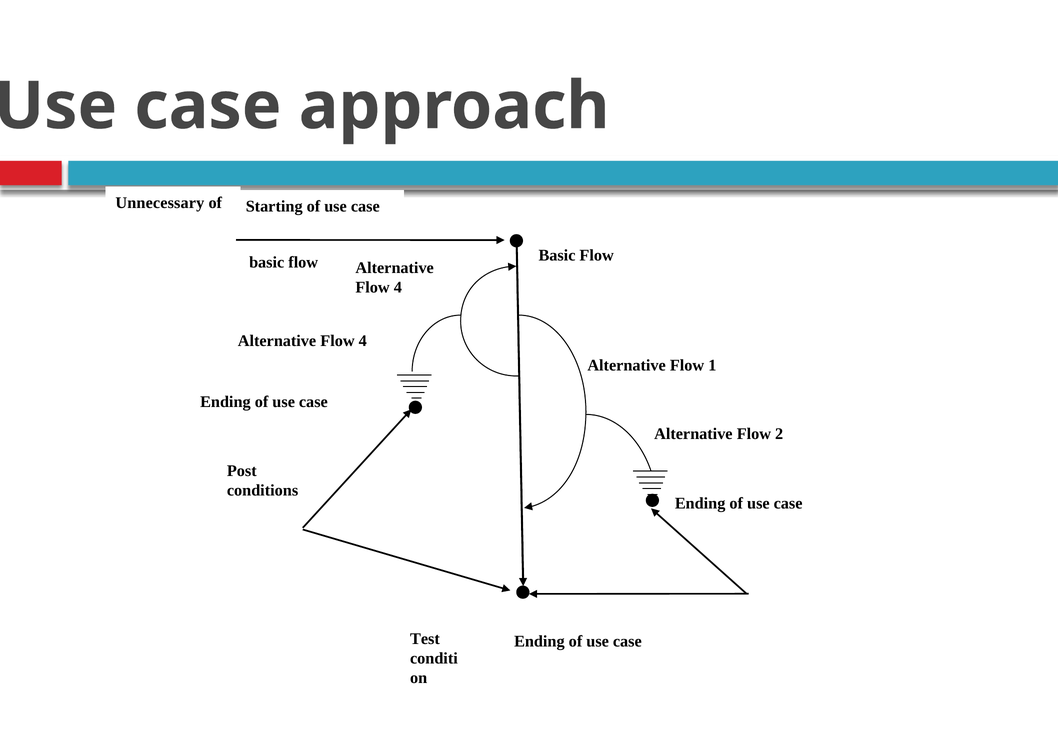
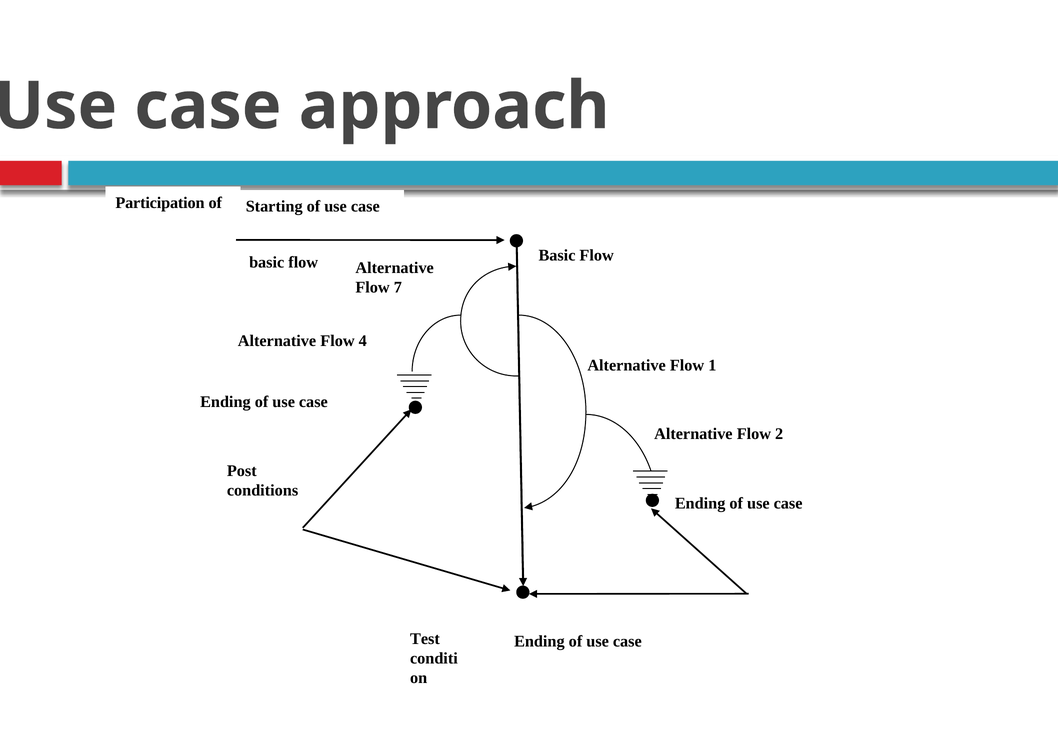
Unnecessary: Unnecessary -> Participation
4 at (398, 287): 4 -> 7
